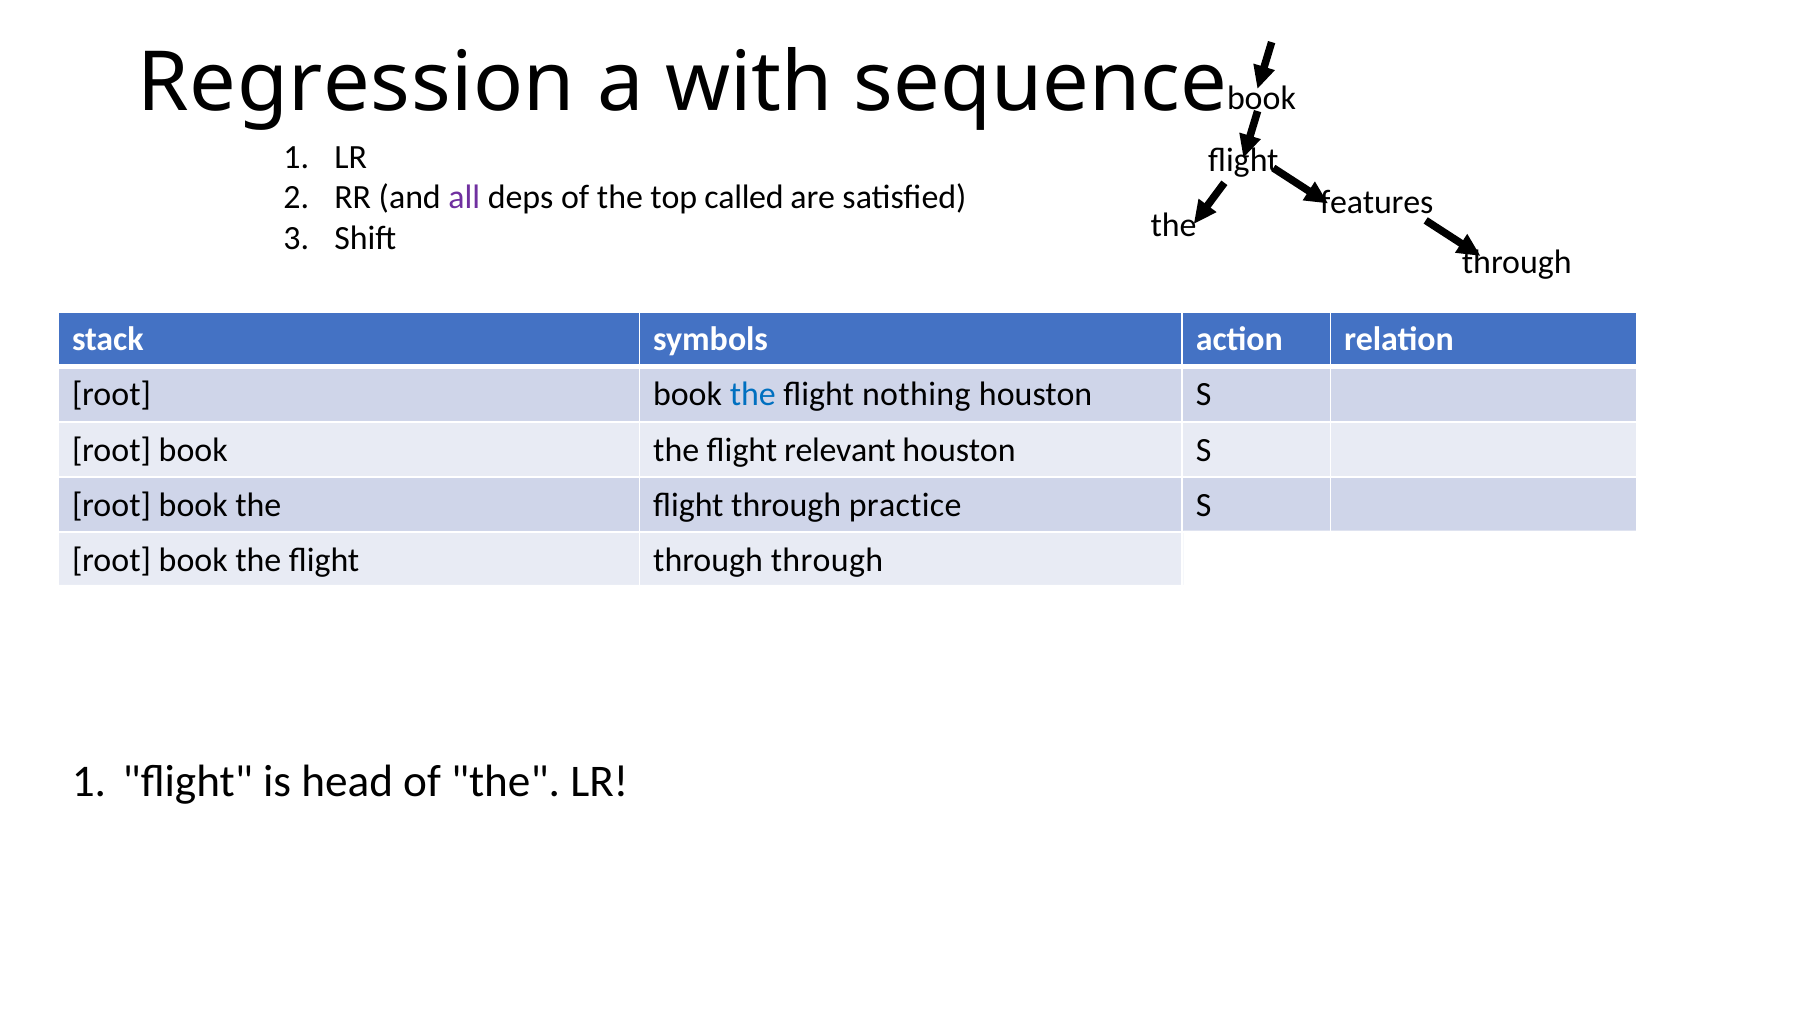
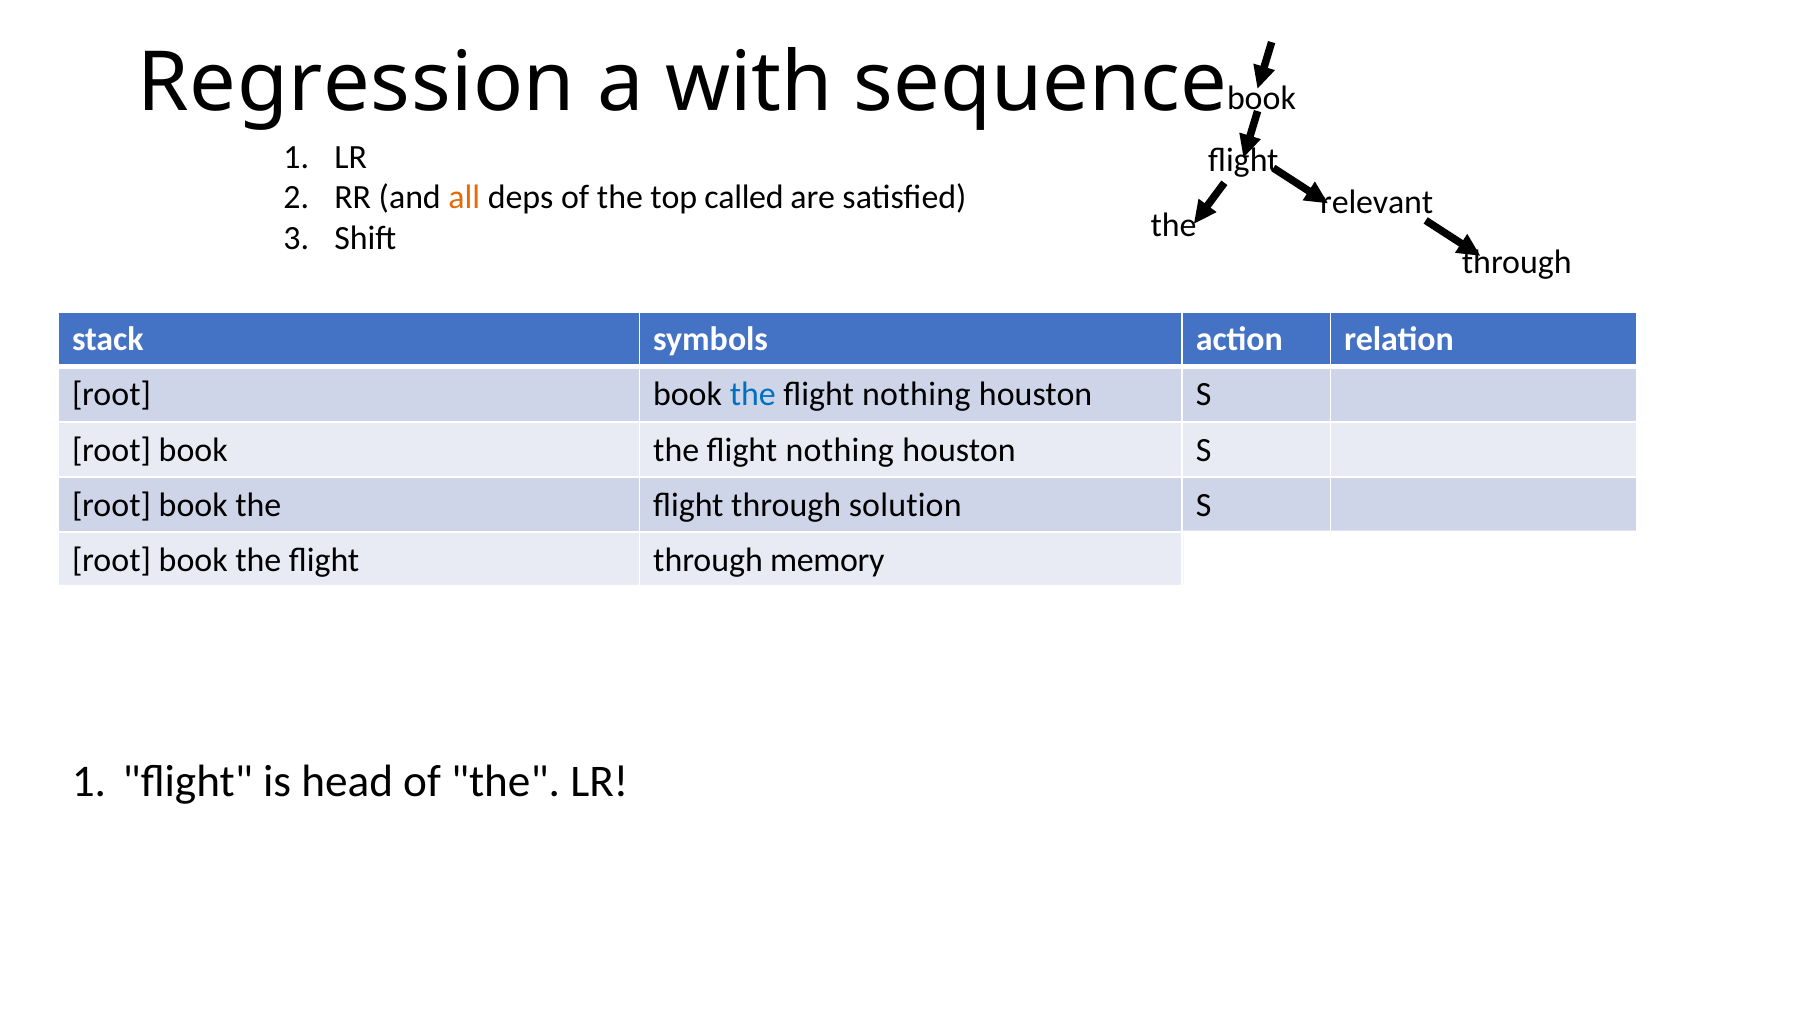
all colour: purple -> orange
features: features -> relevant
relevant at (840, 450): relevant -> nothing
practice: practice -> solution
through through: through -> memory
